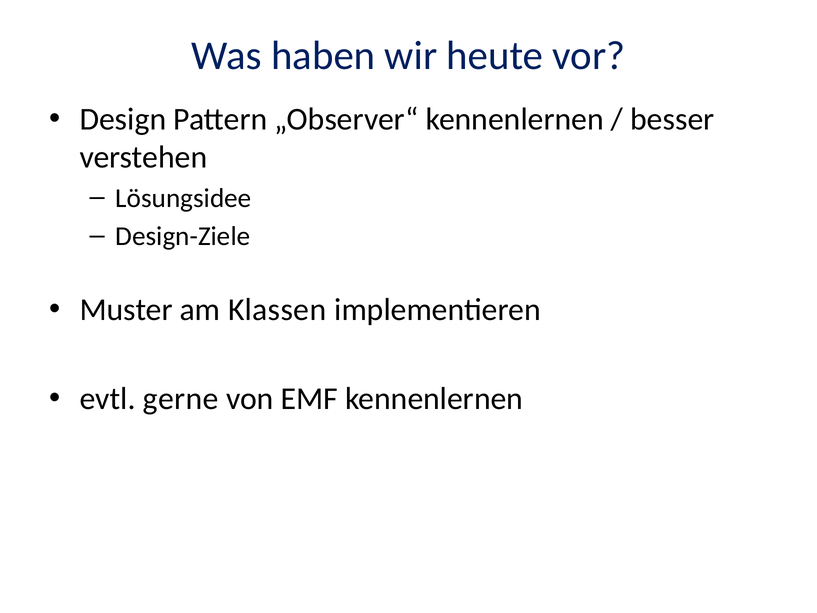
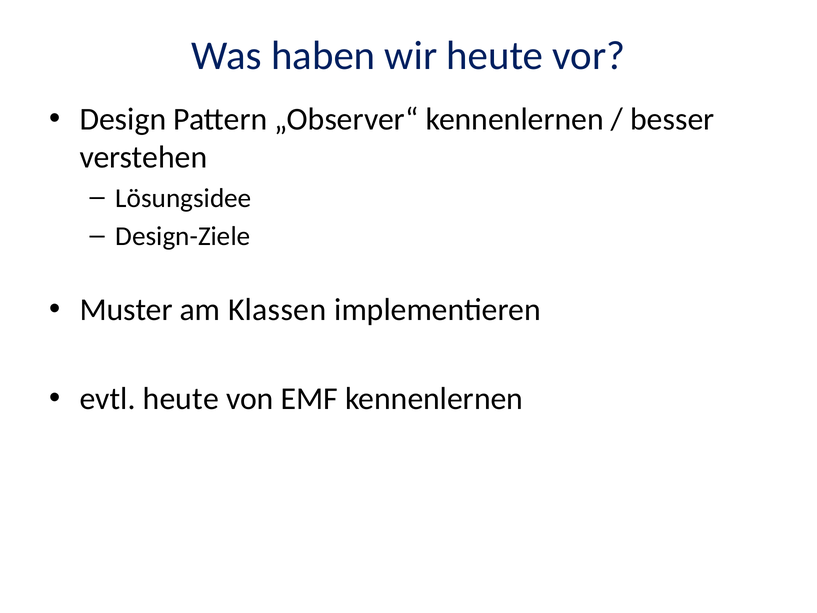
evtl gerne: gerne -> heute
